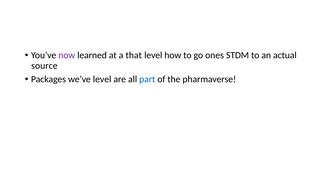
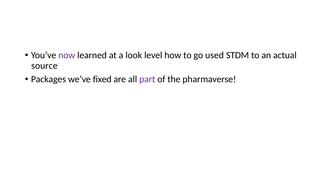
that: that -> look
ones: ones -> used
we’ve level: level -> fixed
part colour: blue -> purple
